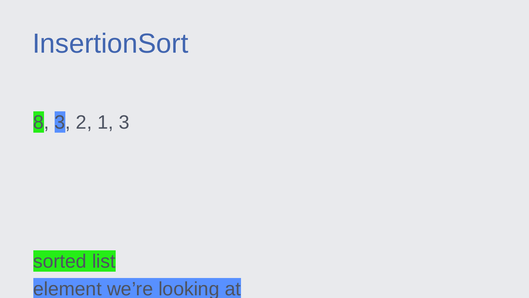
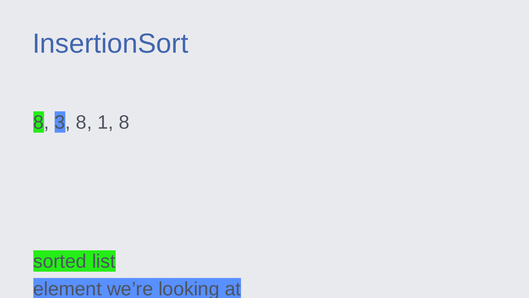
3 2: 2 -> 8
1 3: 3 -> 8
